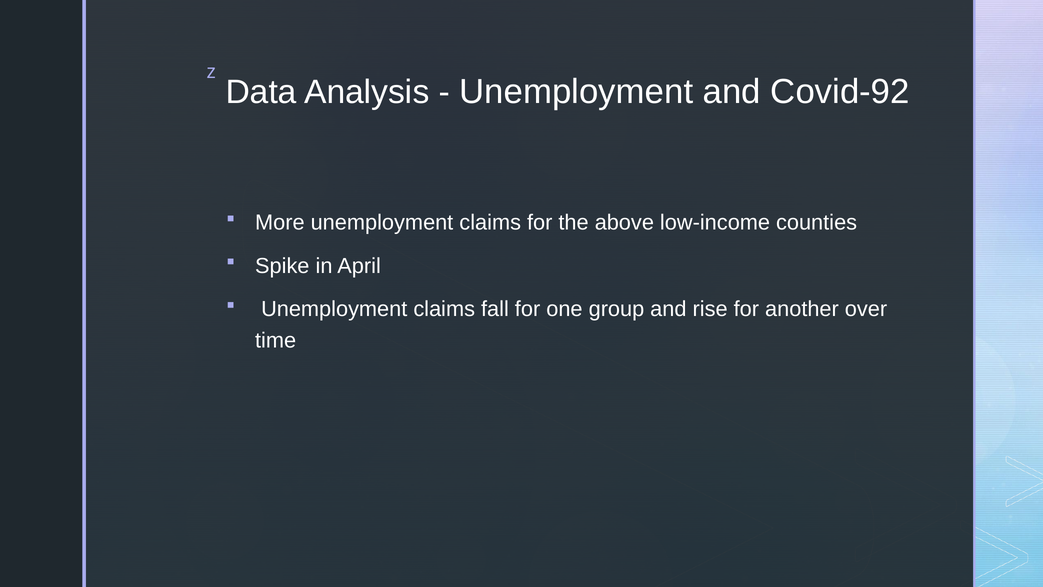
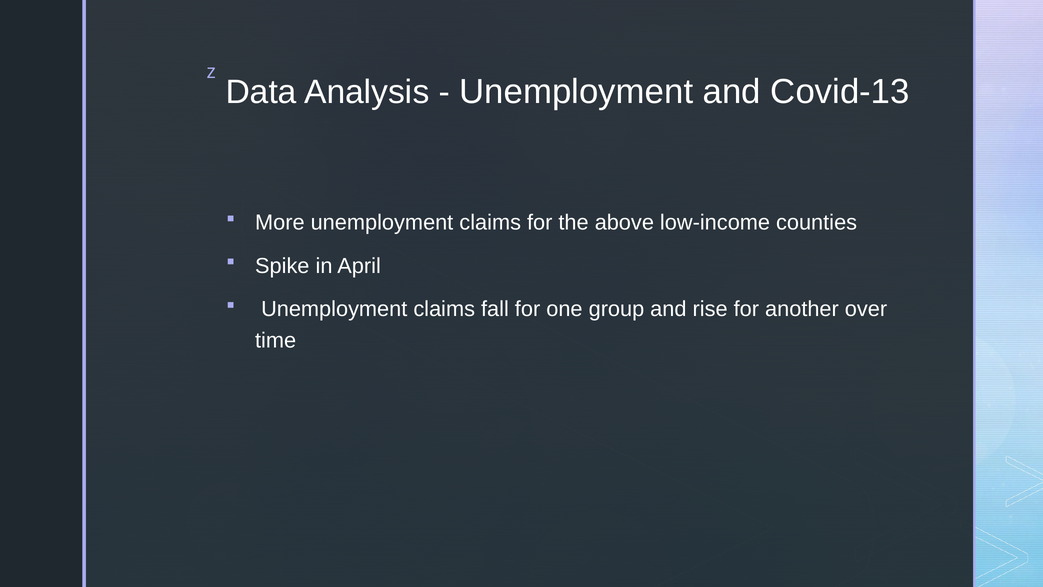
Covid-92: Covid-92 -> Covid-13
